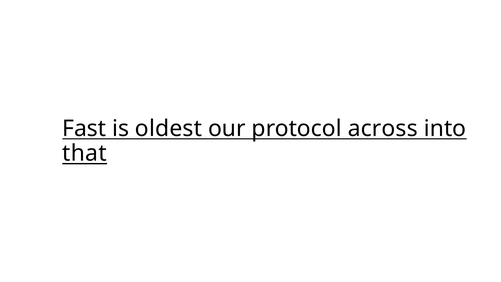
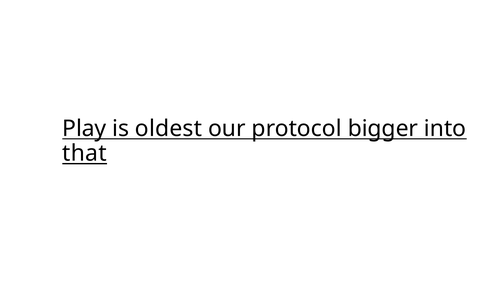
Fast: Fast -> Play
across: across -> bigger
